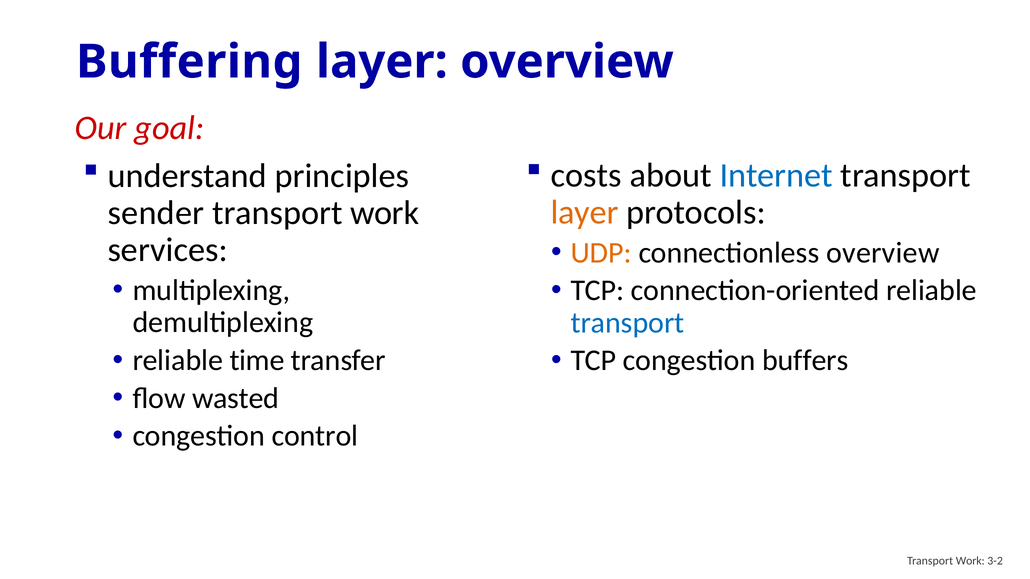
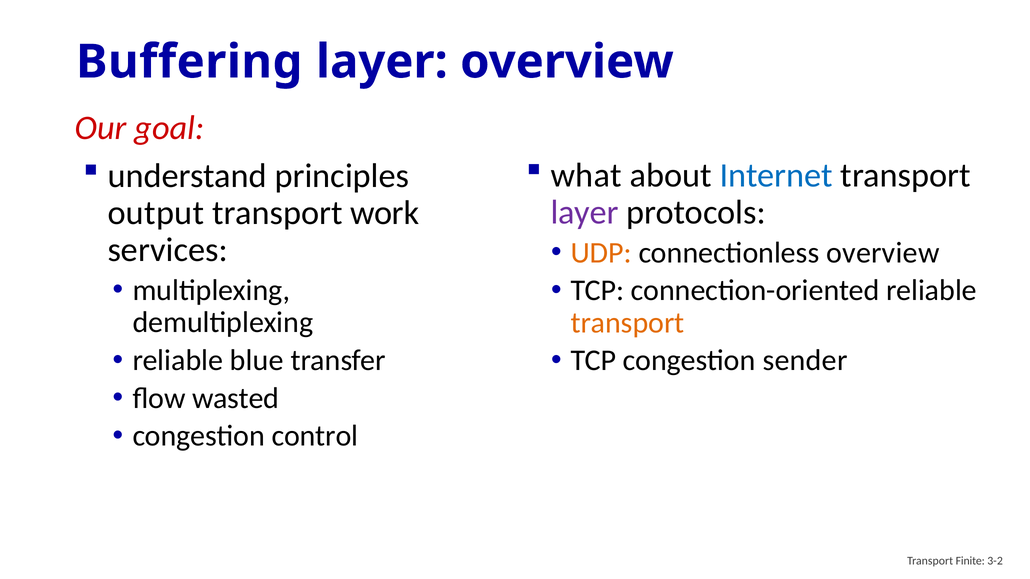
costs: costs -> what
layer at (585, 213) colour: orange -> purple
sender: sender -> output
transport at (628, 323) colour: blue -> orange
time: time -> blue
buffers: buffers -> sender
Work at (970, 561): Work -> Finite
